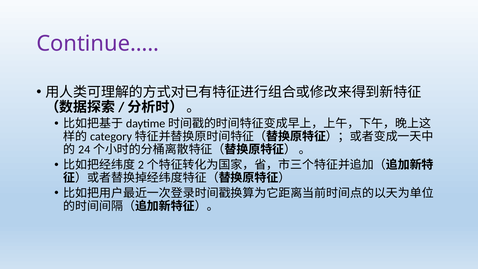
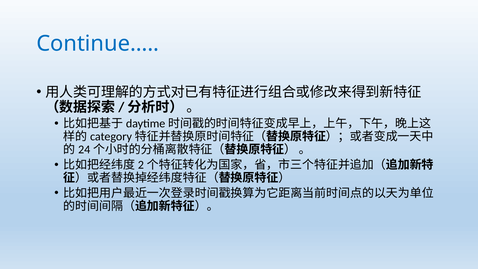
Continue… colour: purple -> blue
